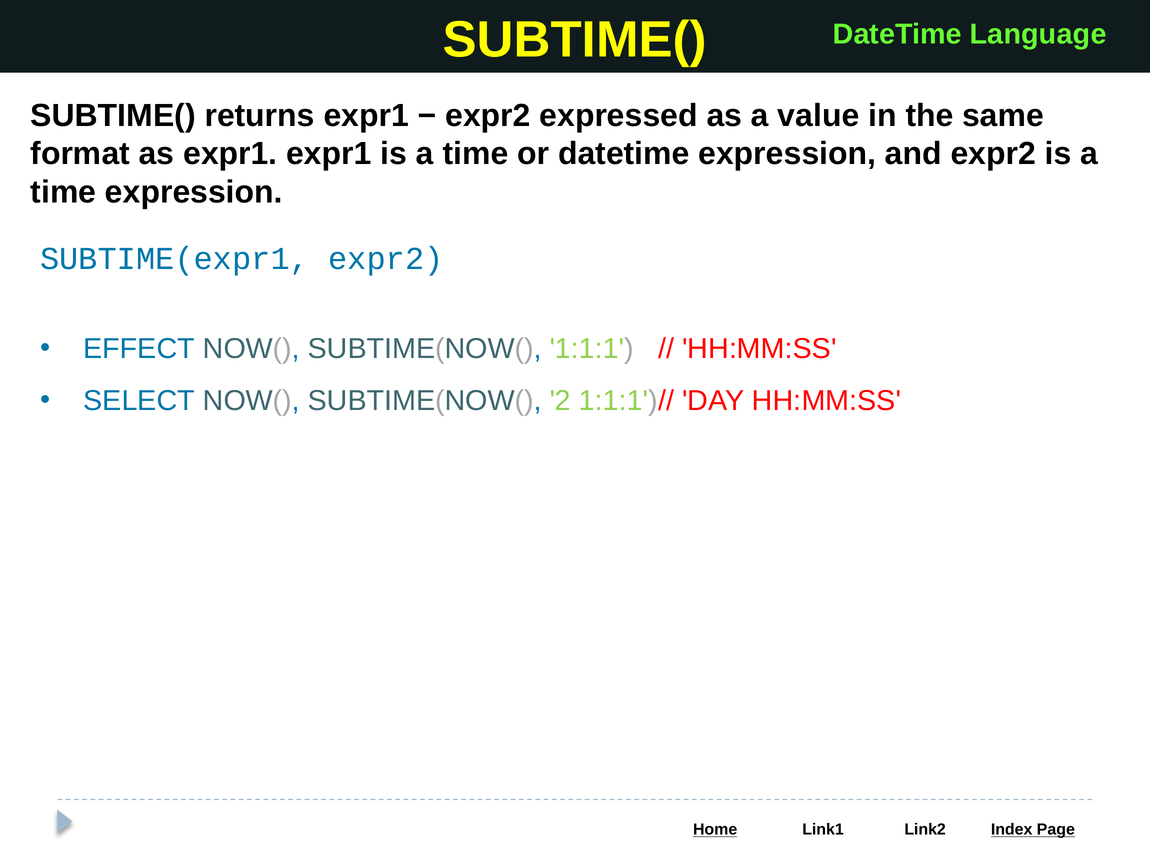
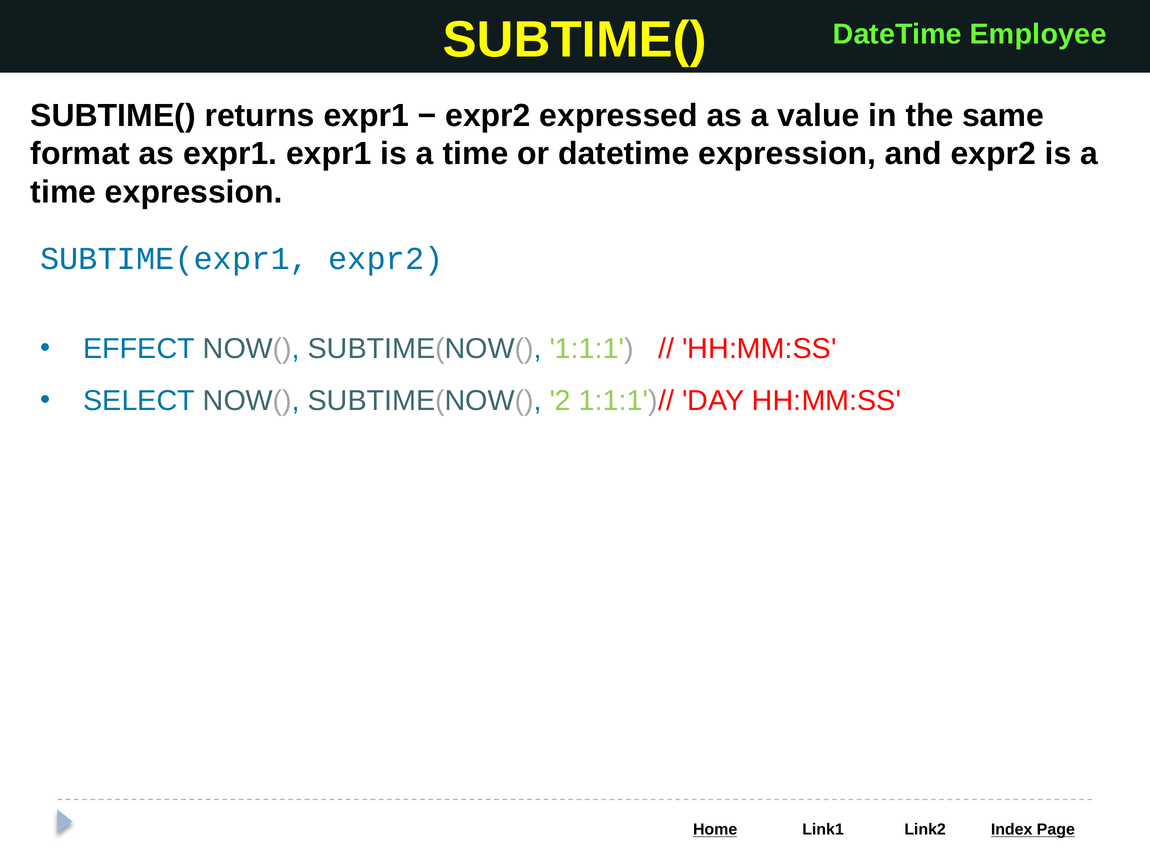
Language: Language -> Employee
